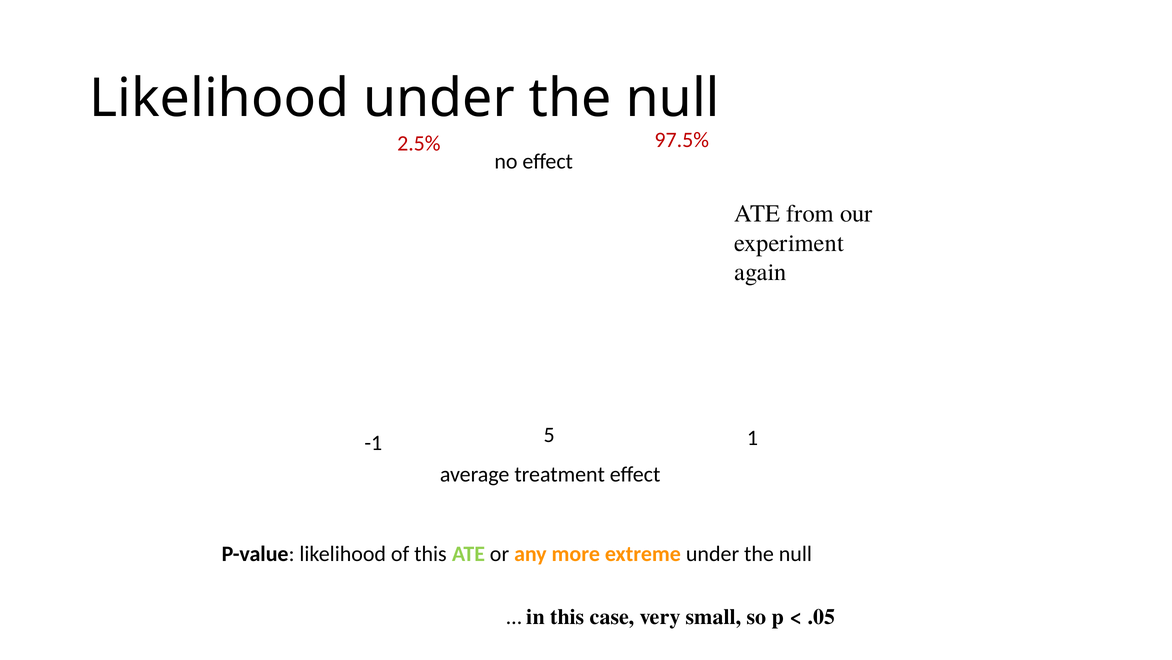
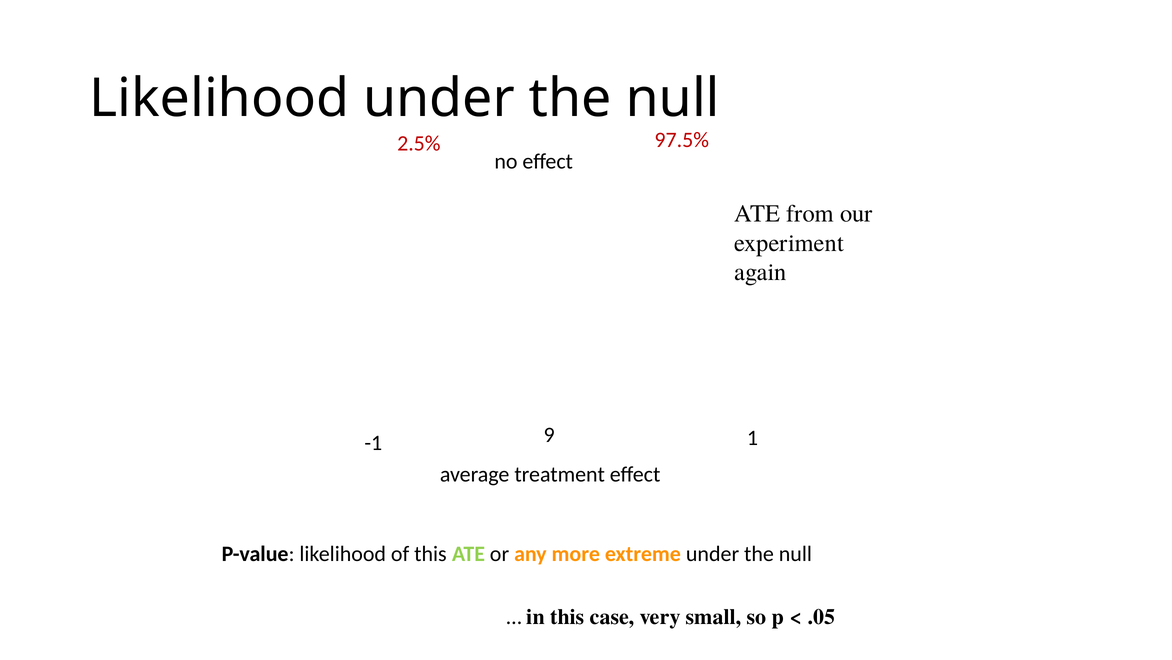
5: 5 -> 9
